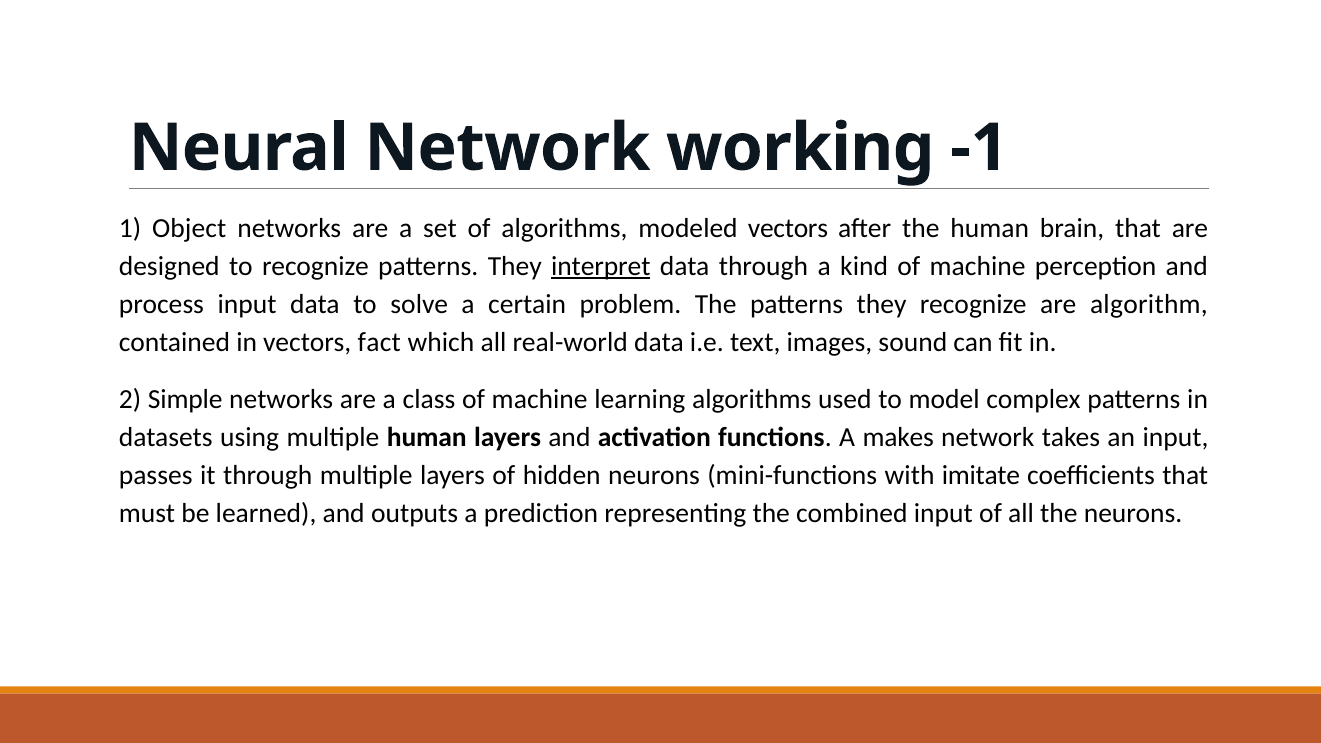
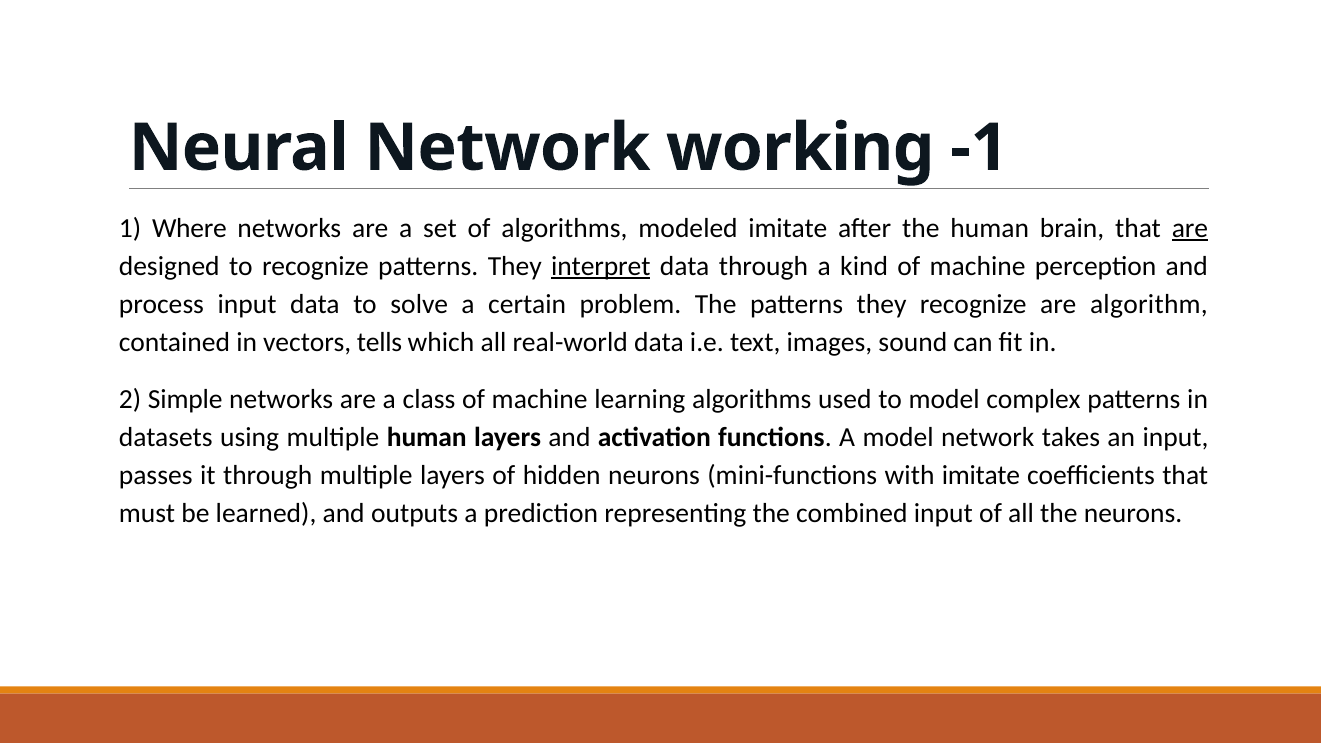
Object: Object -> Where
modeled vectors: vectors -> imitate
are at (1190, 228) underline: none -> present
fact: fact -> tells
A makes: makes -> model
